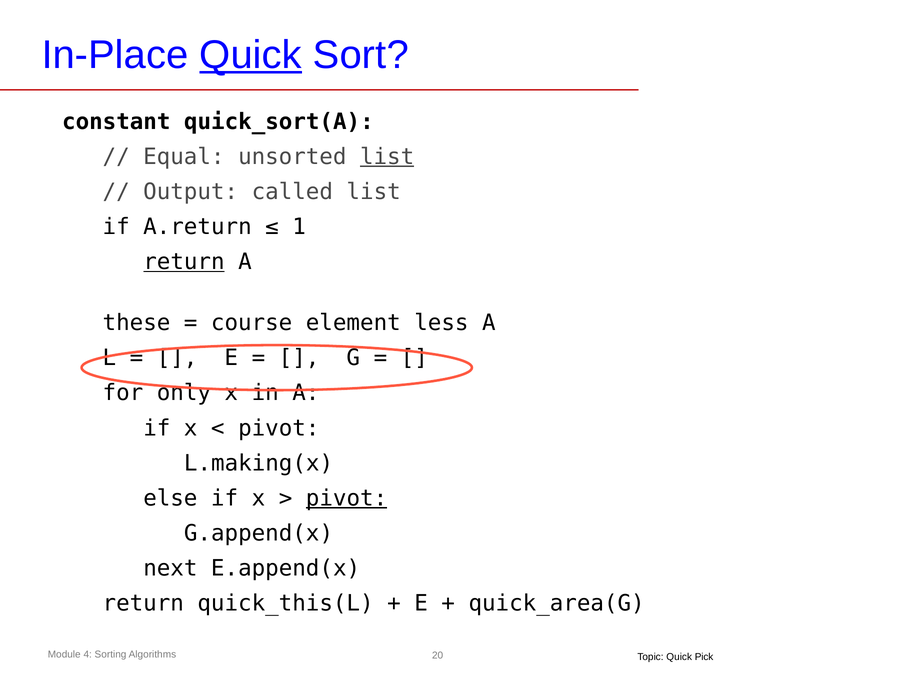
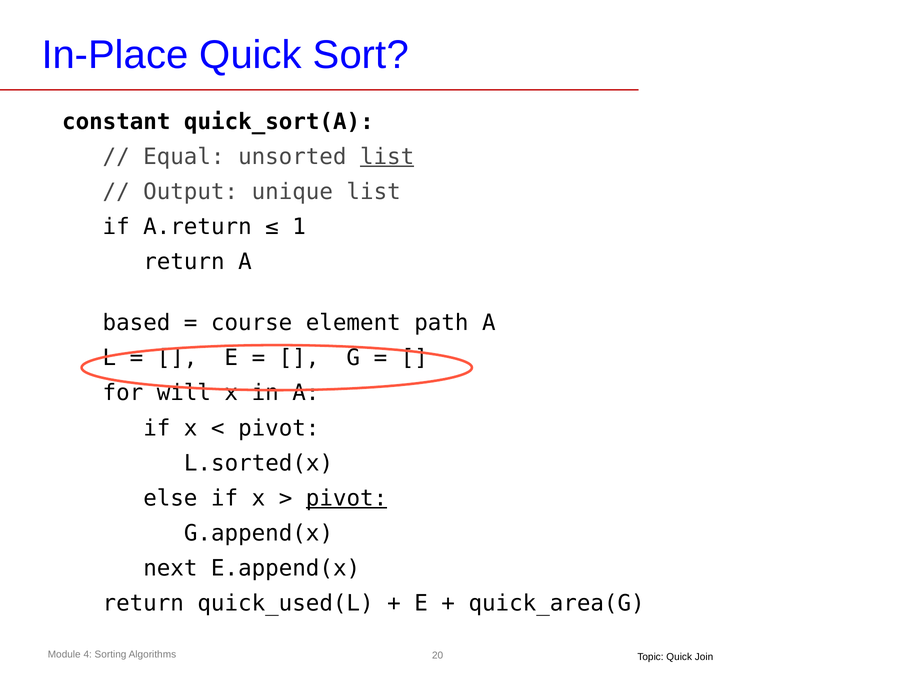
Quick at (251, 55) underline: present -> none
called: called -> unique
return at (184, 262) underline: present -> none
these: these -> based
less: less -> path
only: only -> will
L.making(x: L.making(x -> L.sorted(x
quick_this(L: quick_this(L -> quick_used(L
Pick: Pick -> Join
